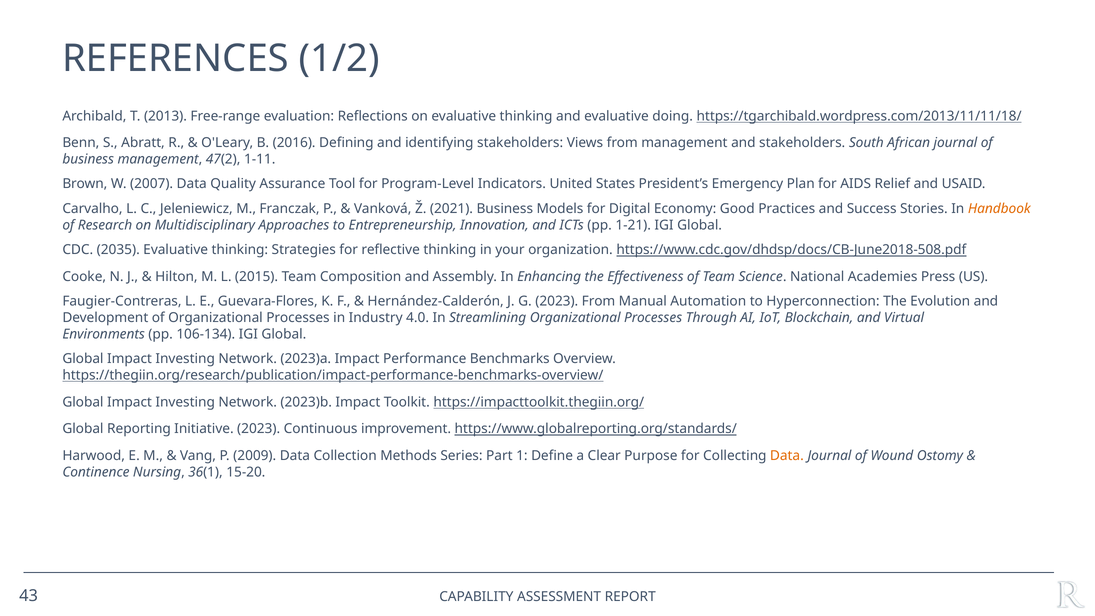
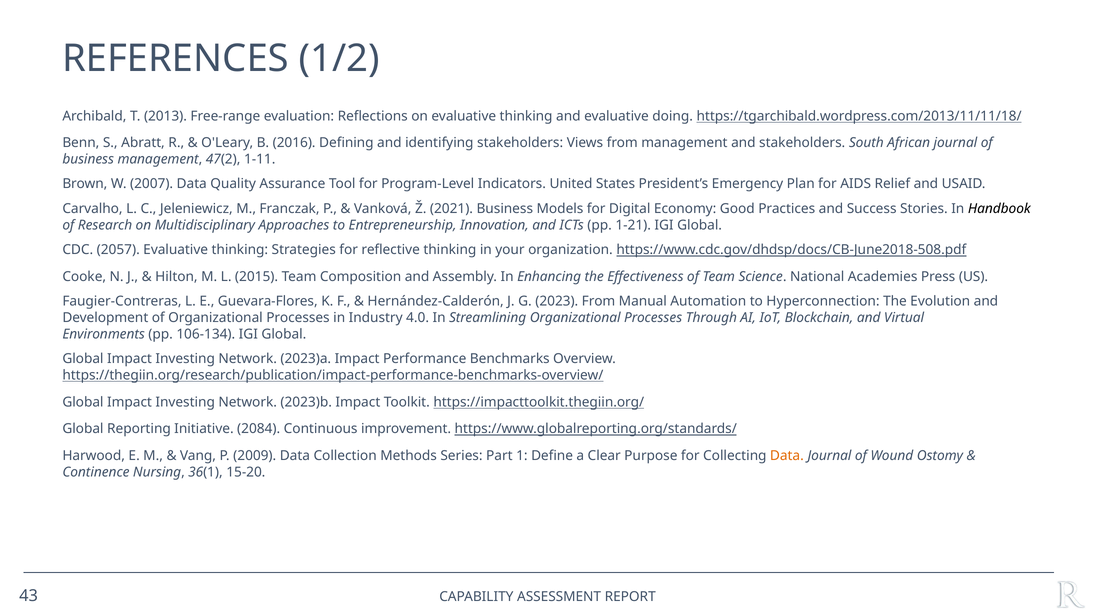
Handbook colour: orange -> black
2035: 2035 -> 2057
Initiative 2023: 2023 -> 2084
